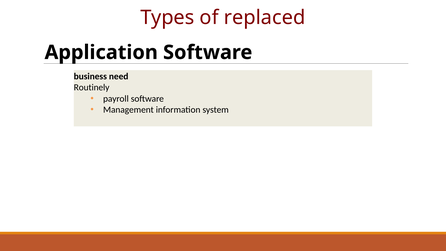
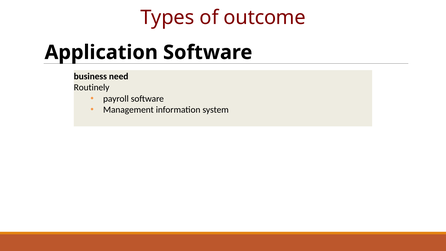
replaced: replaced -> outcome
